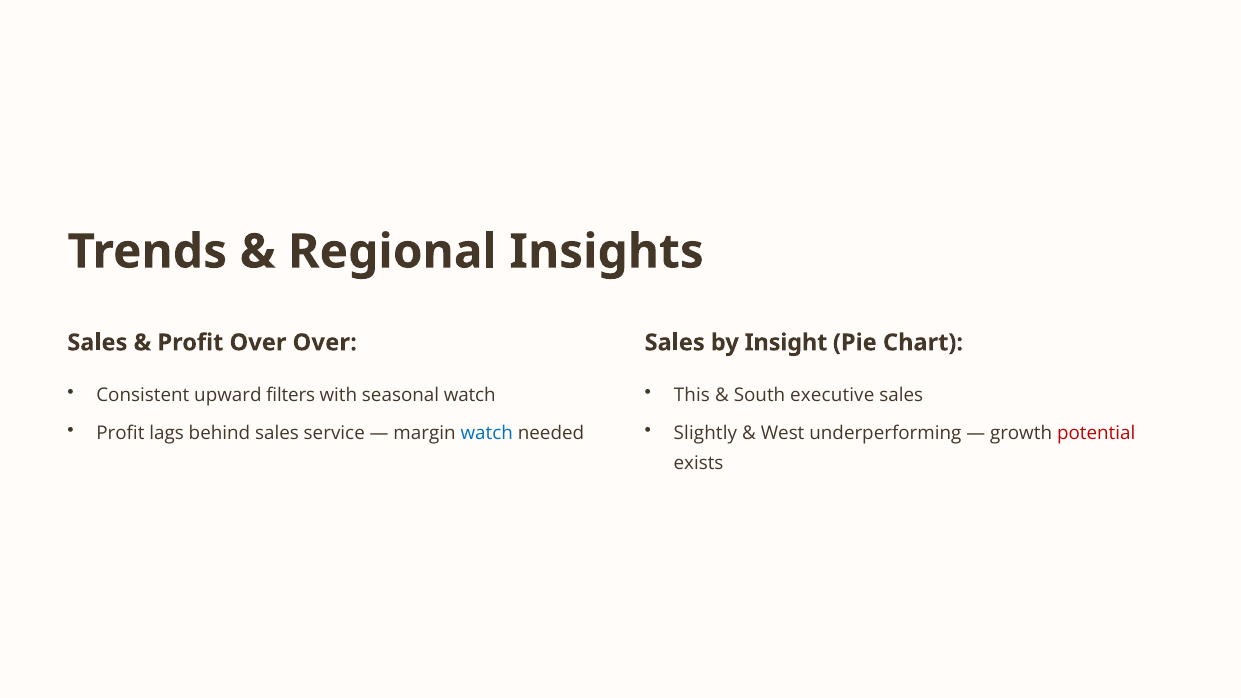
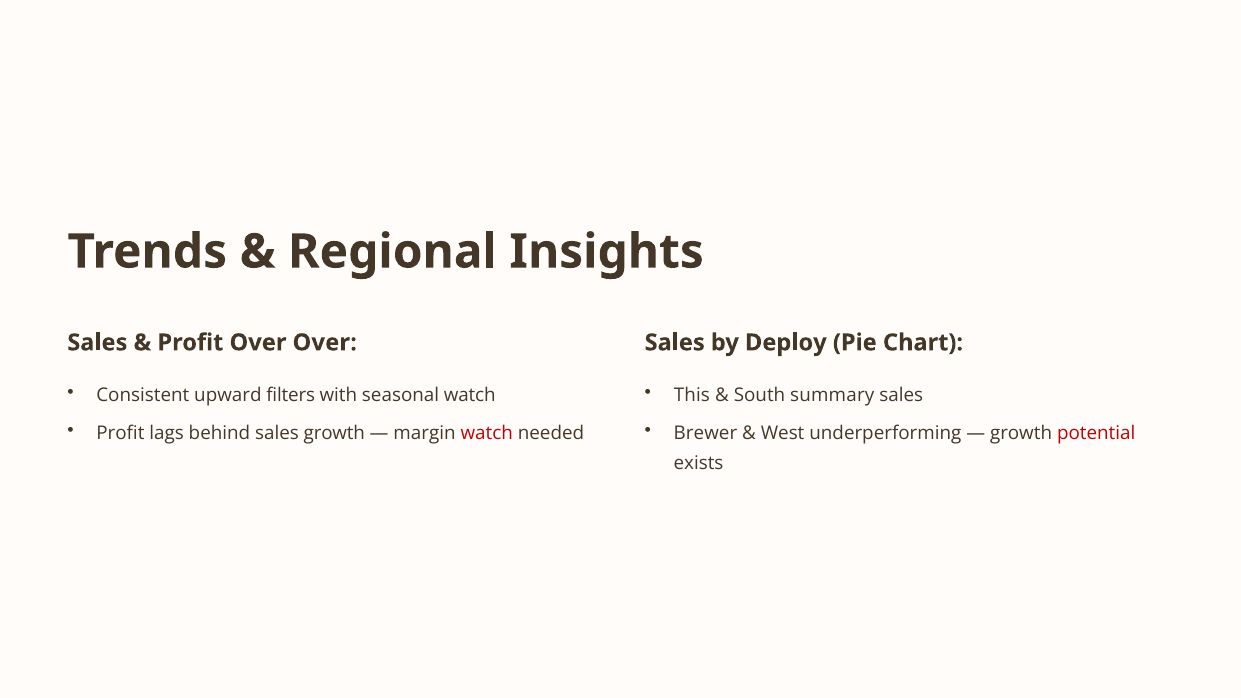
Insight: Insight -> Deploy
executive: executive -> summary
sales service: service -> growth
watch at (487, 433) colour: blue -> red
Slightly: Slightly -> Brewer
